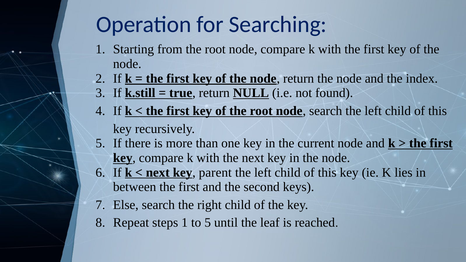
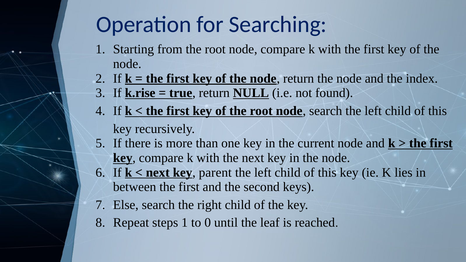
k.still: k.still -> k.rise
to 5: 5 -> 0
